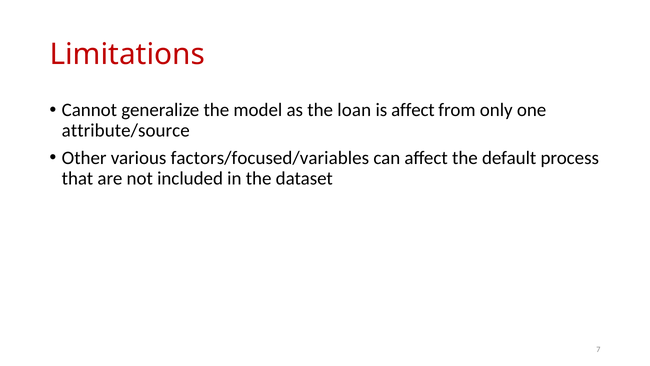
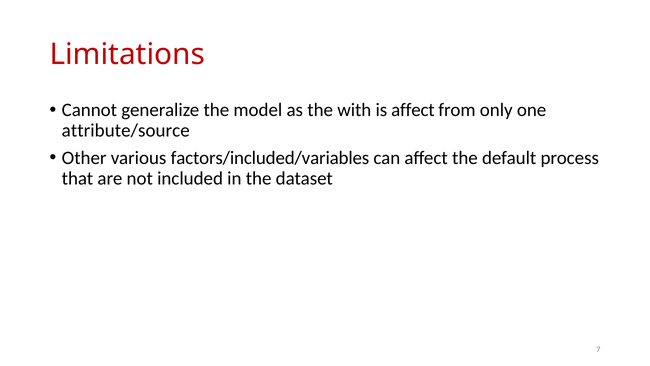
loan: loan -> with
factors/focused/variables: factors/focused/variables -> factors/included/variables
